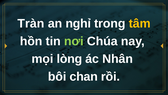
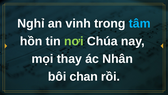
Tràn: Tràn -> Nghỉ
nghỉ: nghỉ -> vinh
tâm colour: yellow -> light blue
lòng: lòng -> thay
